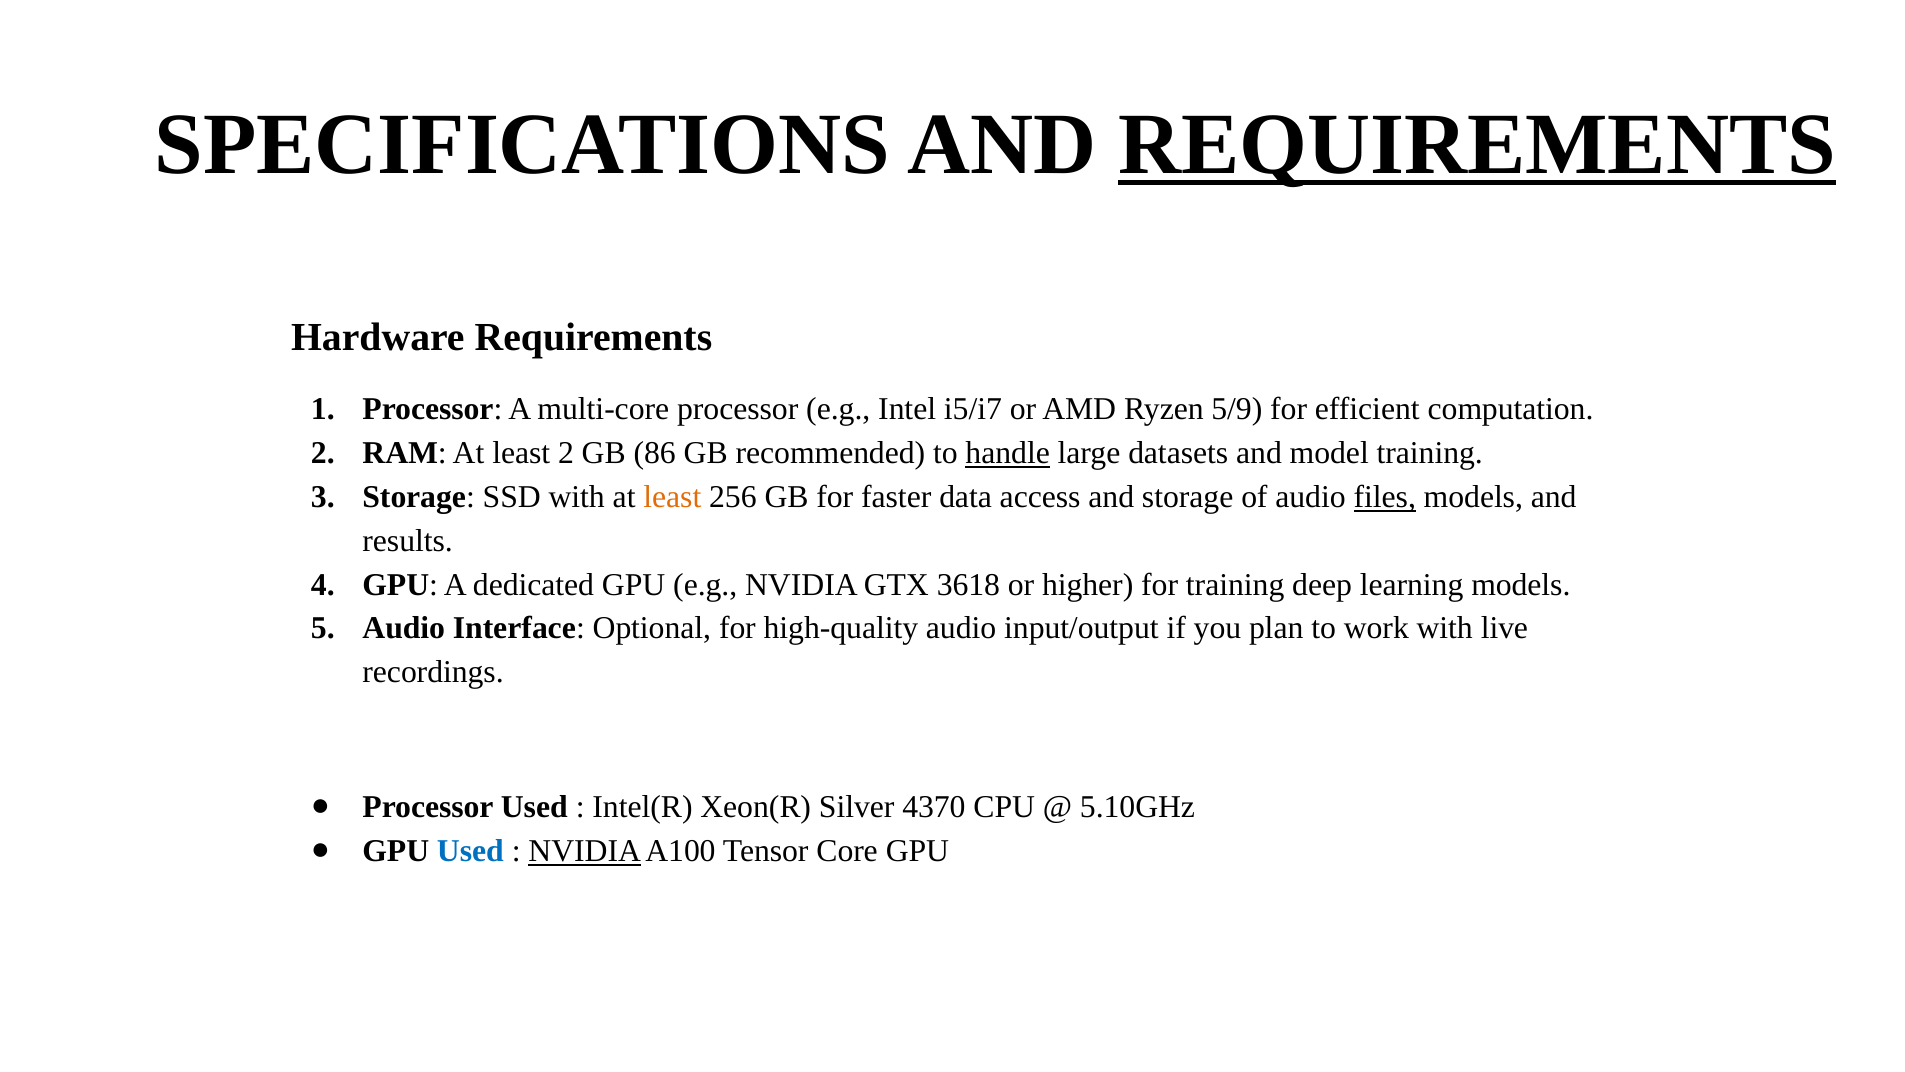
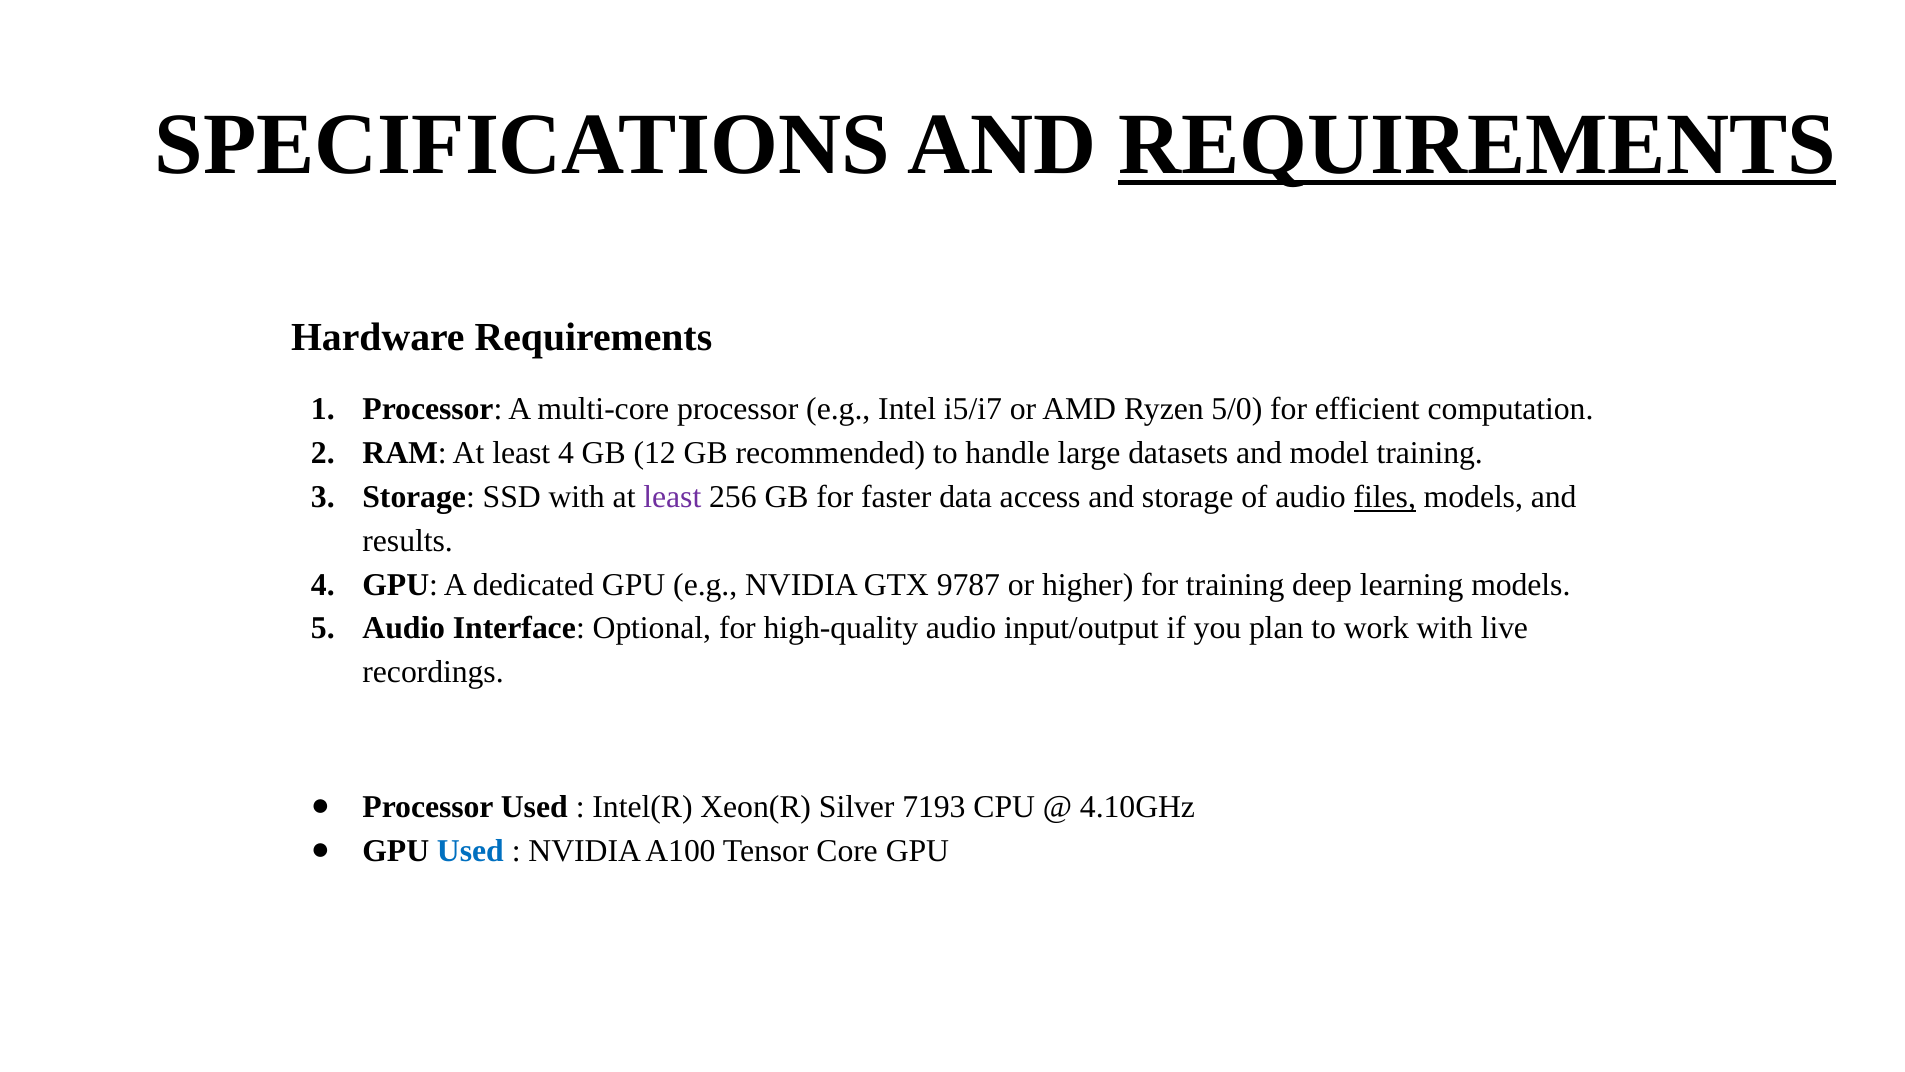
5/9: 5/9 -> 5/0
least 2: 2 -> 4
86: 86 -> 12
handle underline: present -> none
least at (672, 497) colour: orange -> purple
3618: 3618 -> 9787
4370: 4370 -> 7193
5.10GHz: 5.10GHz -> 4.10GHz
NVIDIA at (585, 851) underline: present -> none
